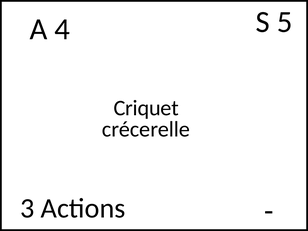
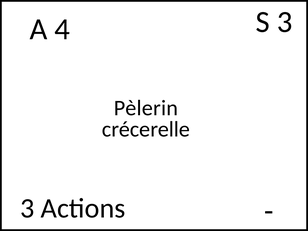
S 5: 5 -> 3
Criquet: Criquet -> Pèlerin
